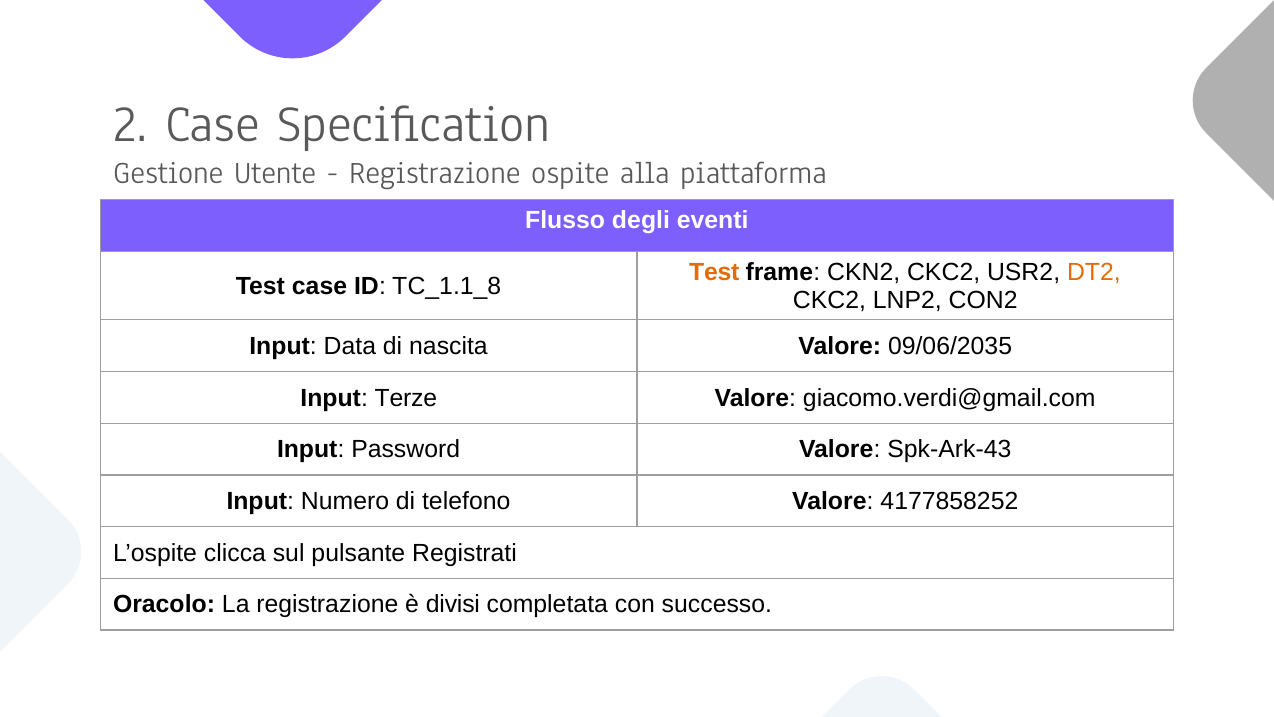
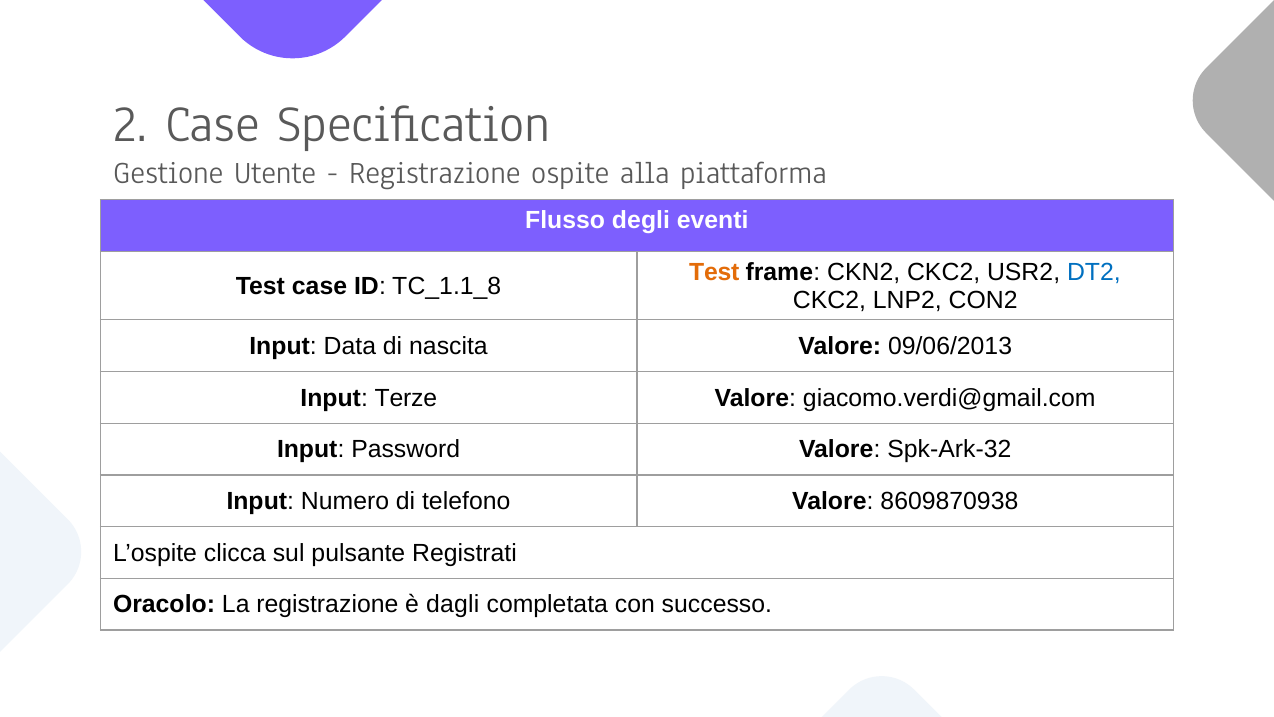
DT2 colour: orange -> blue
09/06/2035: 09/06/2035 -> 09/06/2013
Spk-Ark-43: Spk-Ark-43 -> Spk-Ark-32
4177858252: 4177858252 -> 8609870938
divisi: divisi -> dagli
